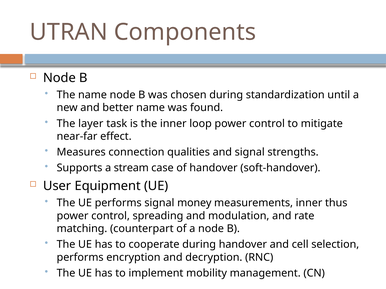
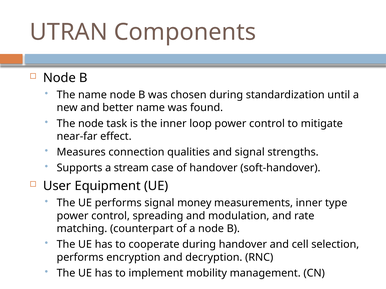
The layer: layer -> node
thus: thus -> type
